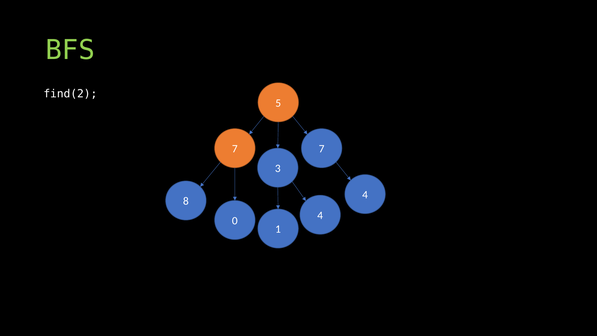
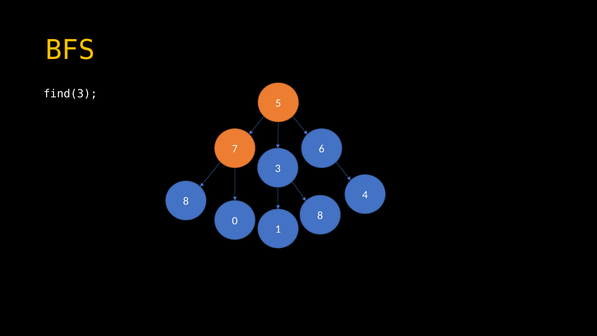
BFS colour: light green -> yellow
find(2: find(2 -> find(3
7 7: 7 -> 6
0 4: 4 -> 8
